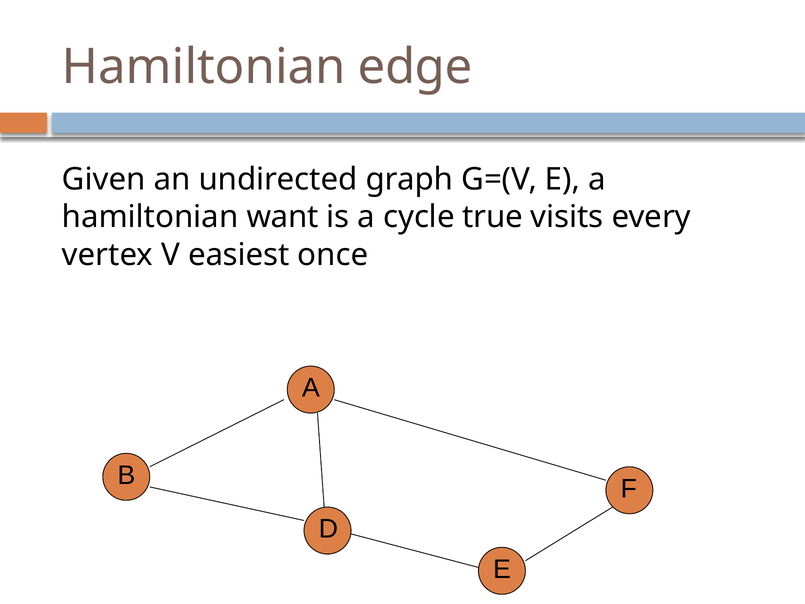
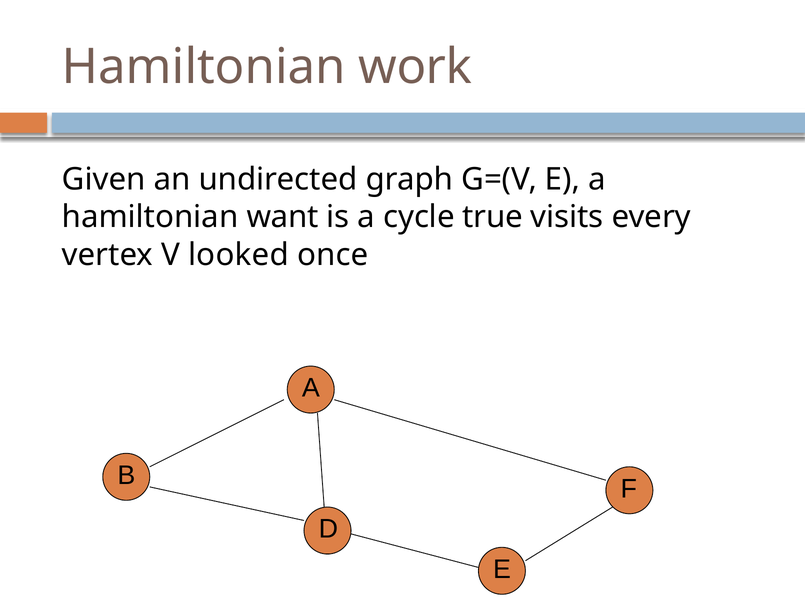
edge: edge -> work
easiest: easiest -> looked
